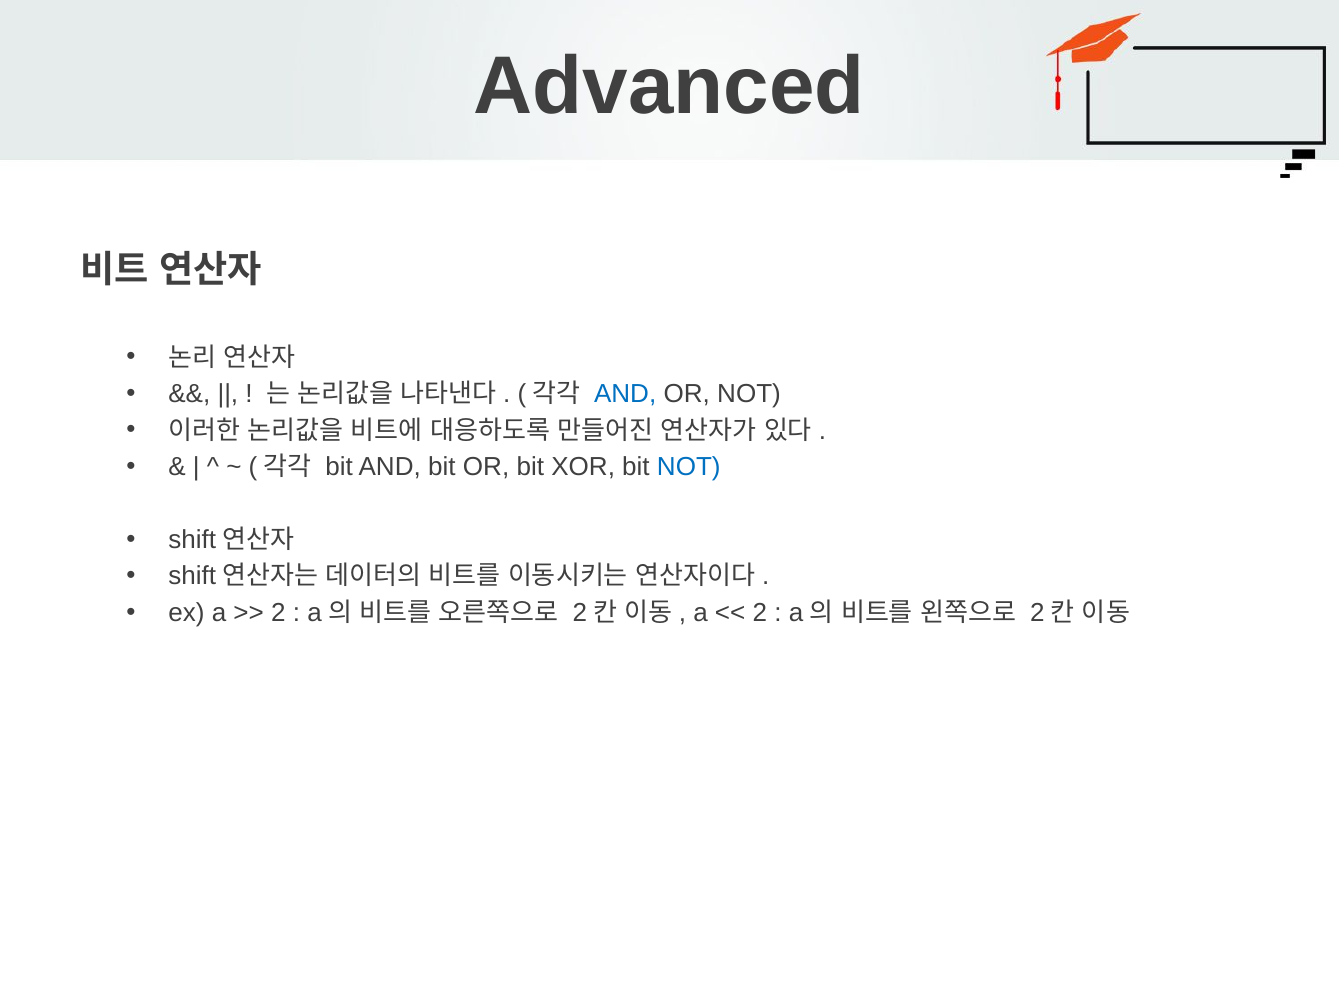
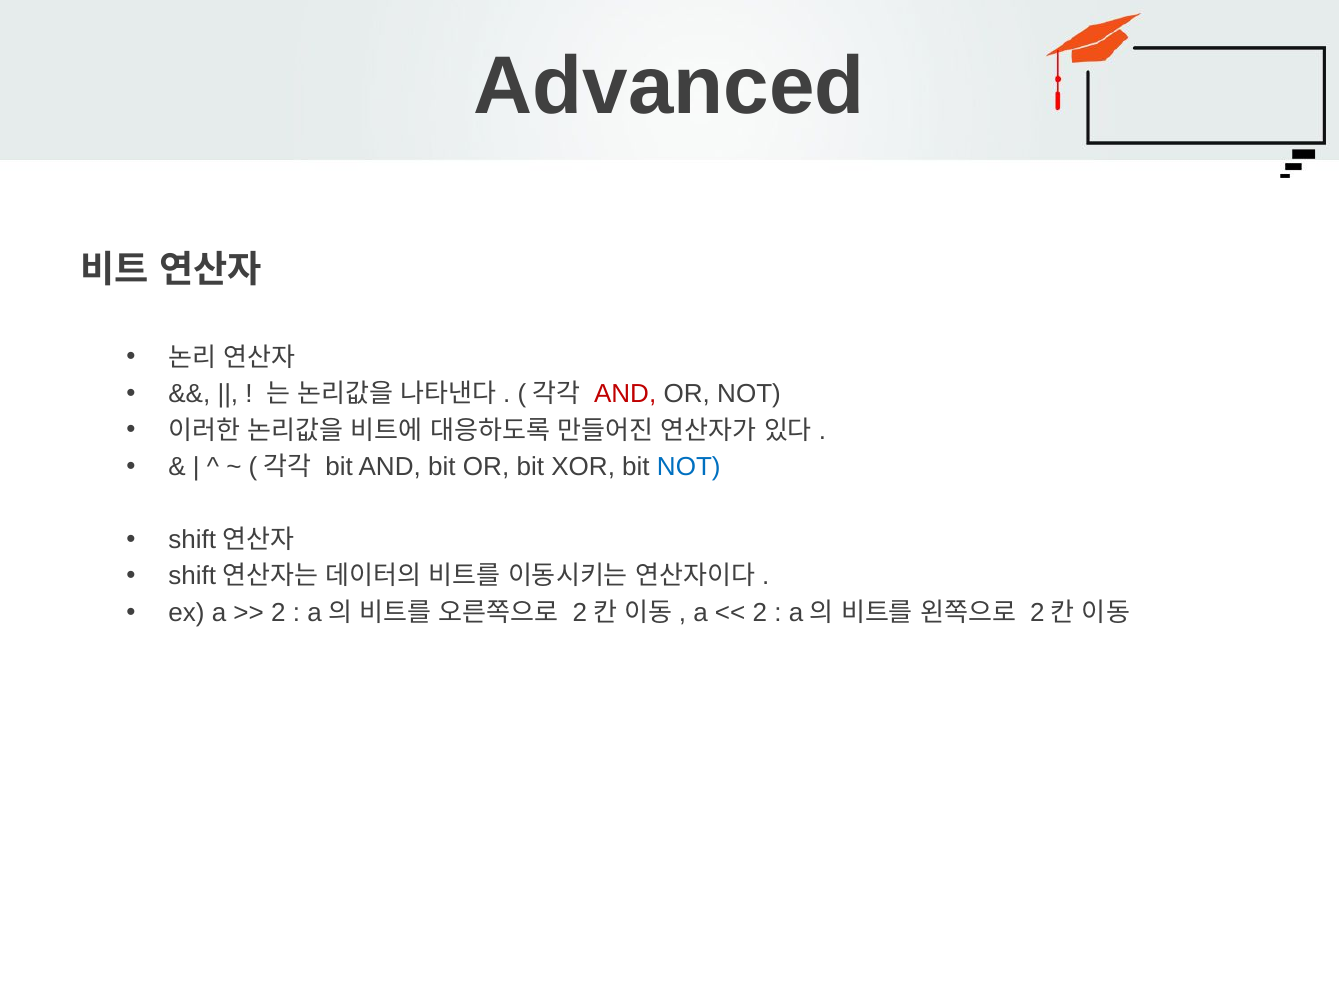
AND at (625, 394) colour: blue -> red
